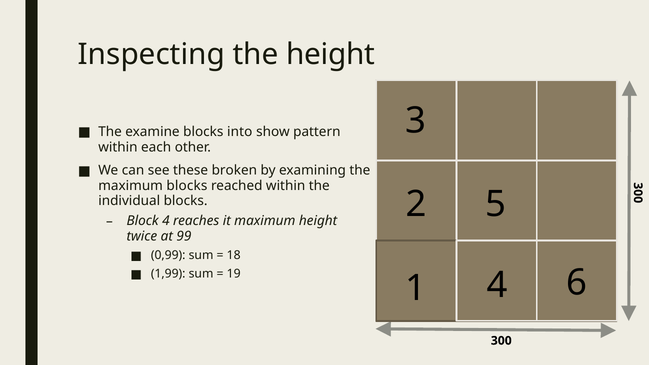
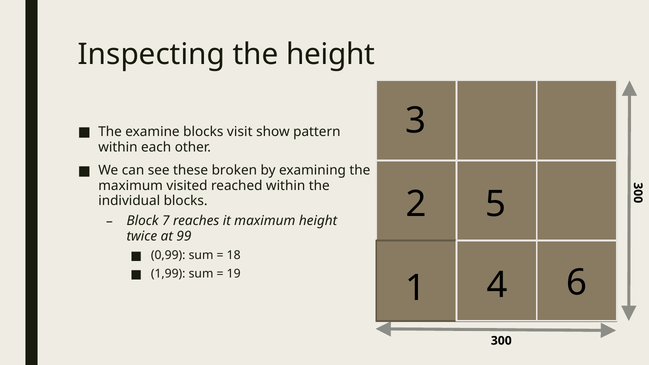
into: into -> visit
maximum blocks: blocks -> visited
Block 4: 4 -> 7
